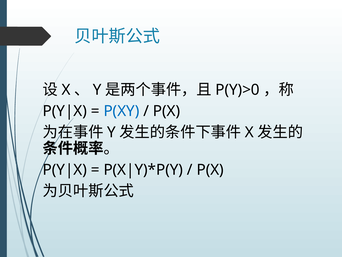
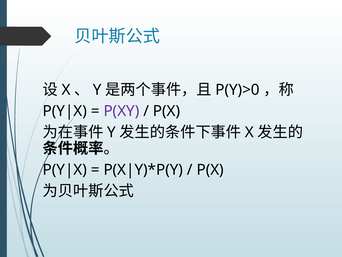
P(XY colour: blue -> purple
